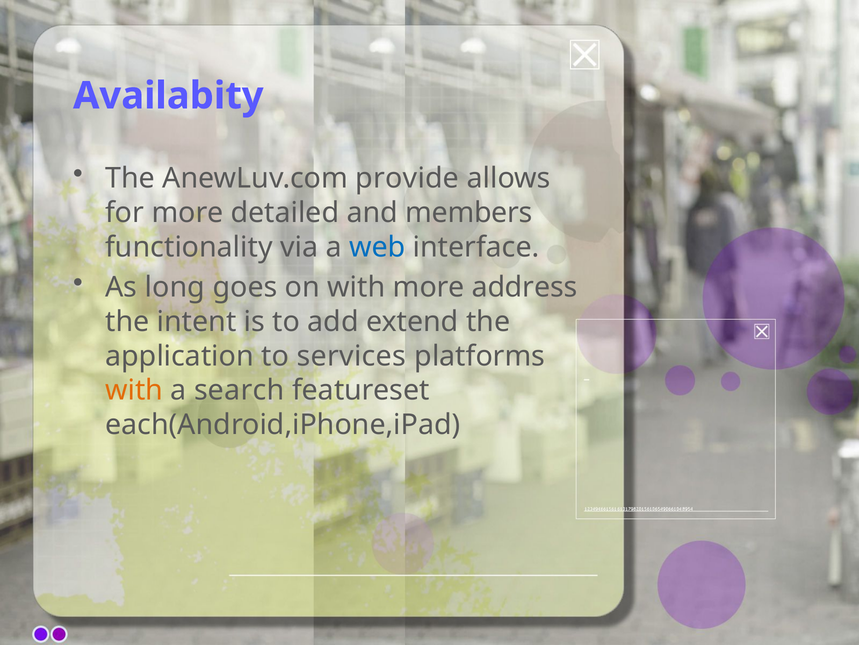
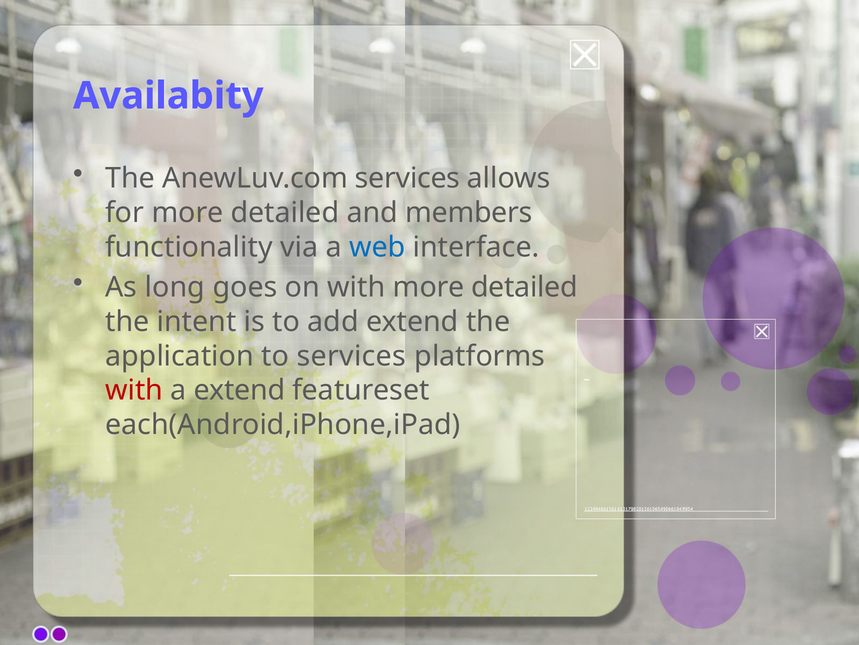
AnewLuv.com provide: provide -> services
with more address: address -> detailed
with at (134, 390) colour: orange -> red
a search: search -> extend
